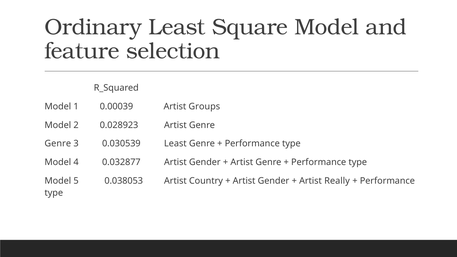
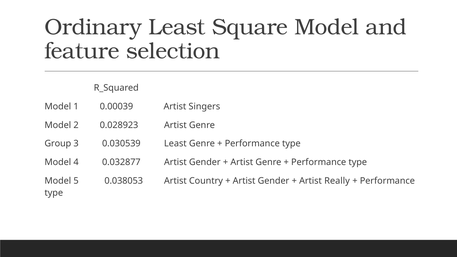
Groups: Groups -> Singers
Genre at (58, 144): Genre -> Group
